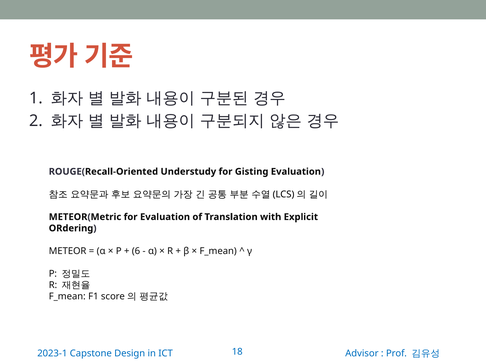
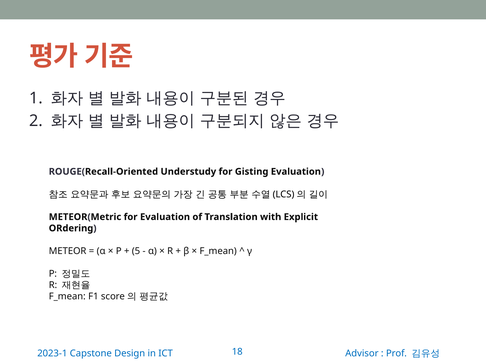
6: 6 -> 5
